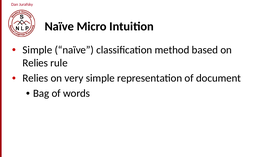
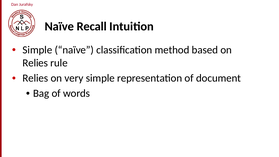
Micro: Micro -> Recall
